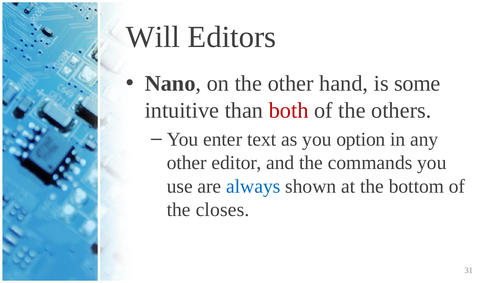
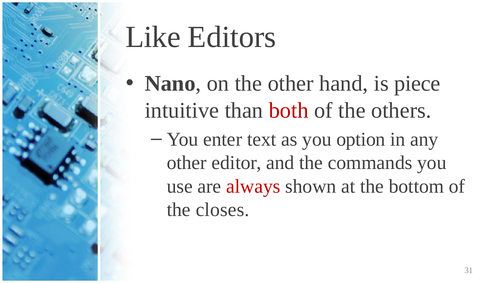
Will: Will -> Like
some: some -> piece
always colour: blue -> red
